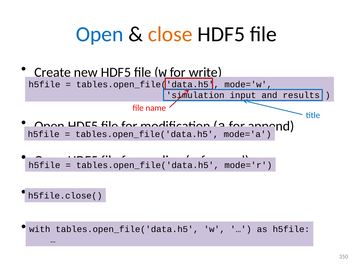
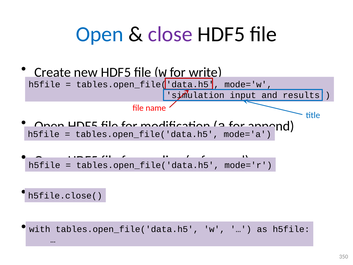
close at (170, 34) colour: orange -> purple
